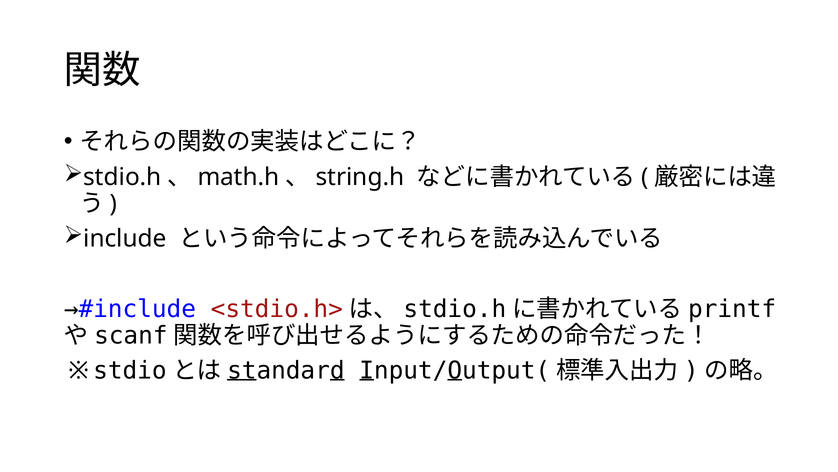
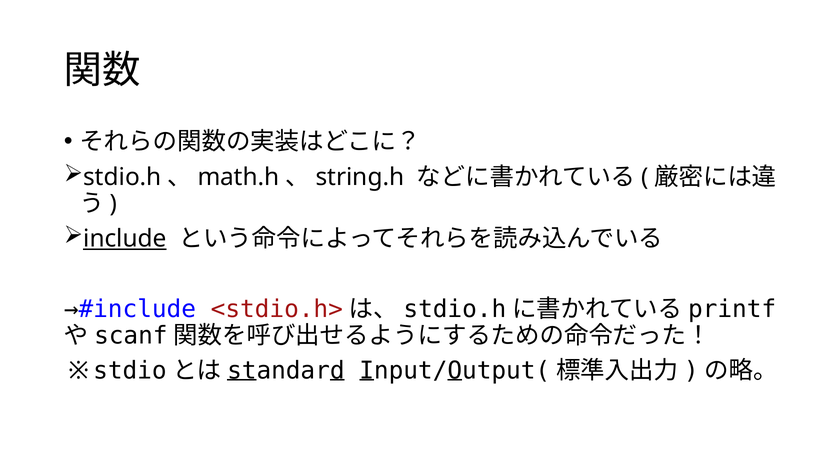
include underline: none -> present
